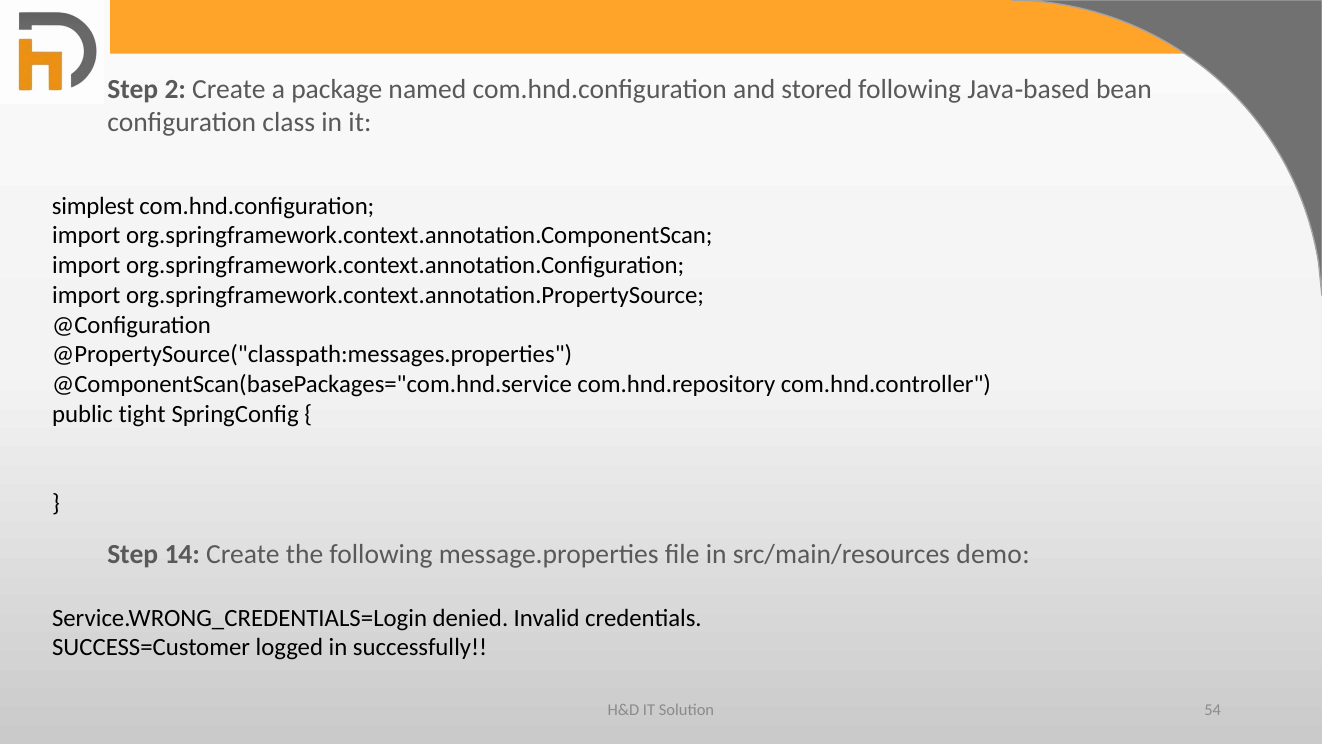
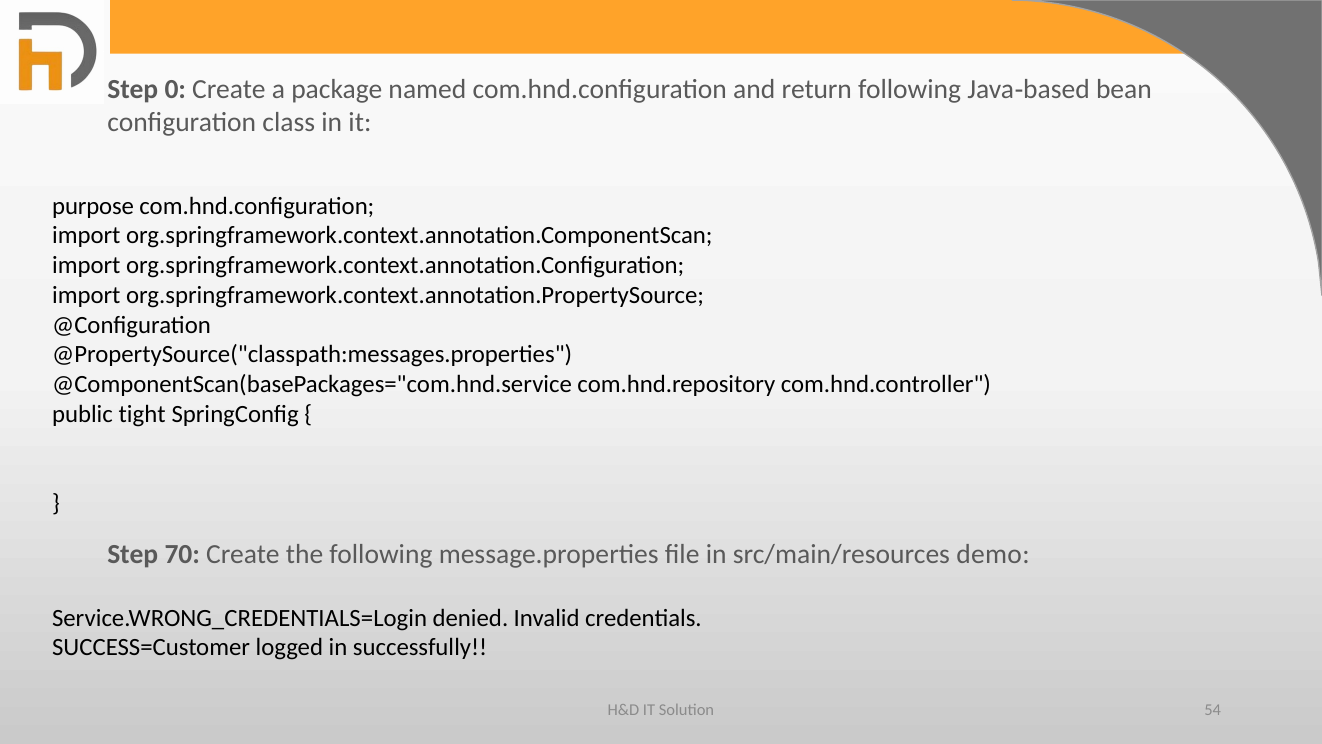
2: 2 -> 0
stored: stored -> return
simplest: simplest -> purpose
14: 14 -> 70
